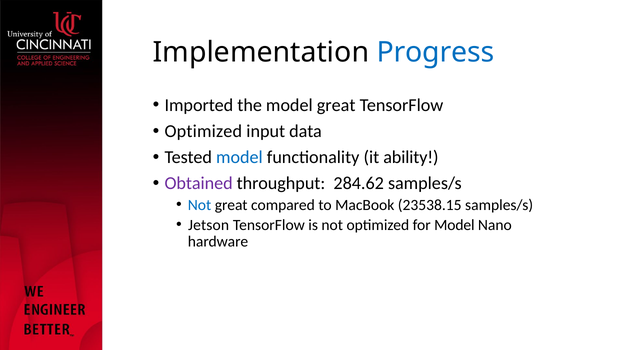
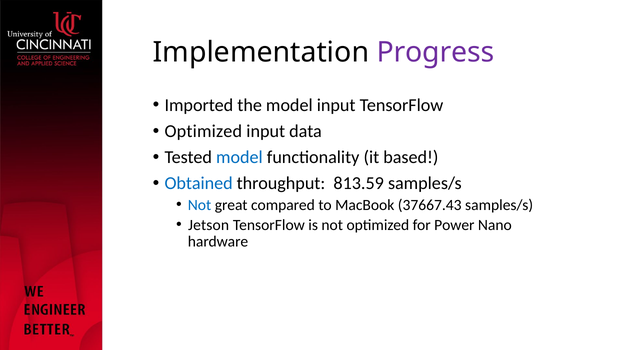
Progress colour: blue -> purple
model great: great -> input
ability: ability -> based
Obtained colour: purple -> blue
284.62: 284.62 -> 813.59
23538.15: 23538.15 -> 37667.43
for Model: Model -> Power
